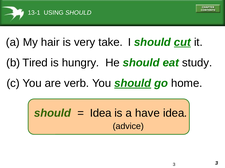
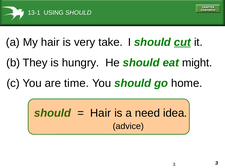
Tired: Tired -> They
study: study -> might
verb: verb -> time
should at (133, 84) underline: present -> none
Idea at (101, 114): Idea -> Hair
have: have -> need
